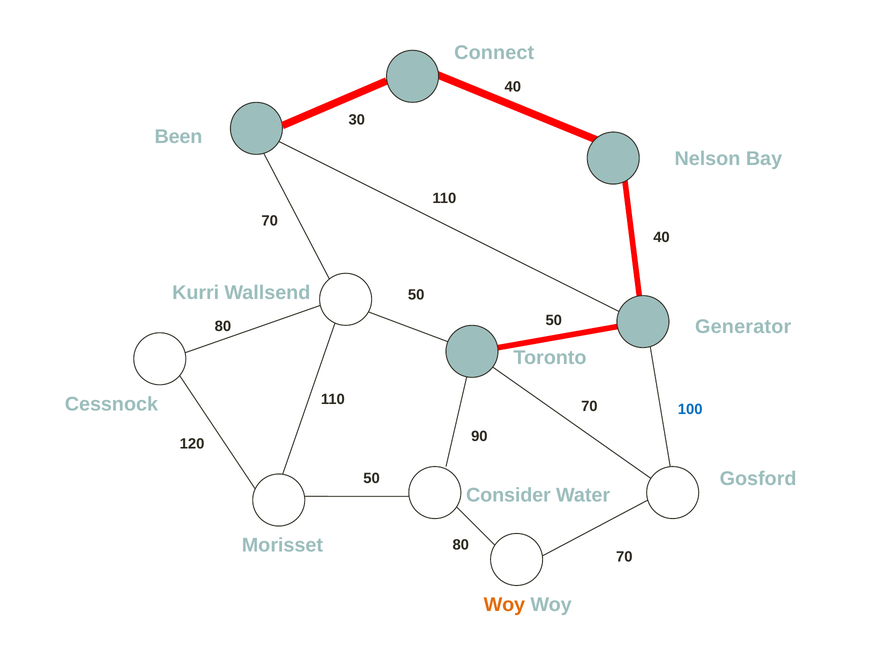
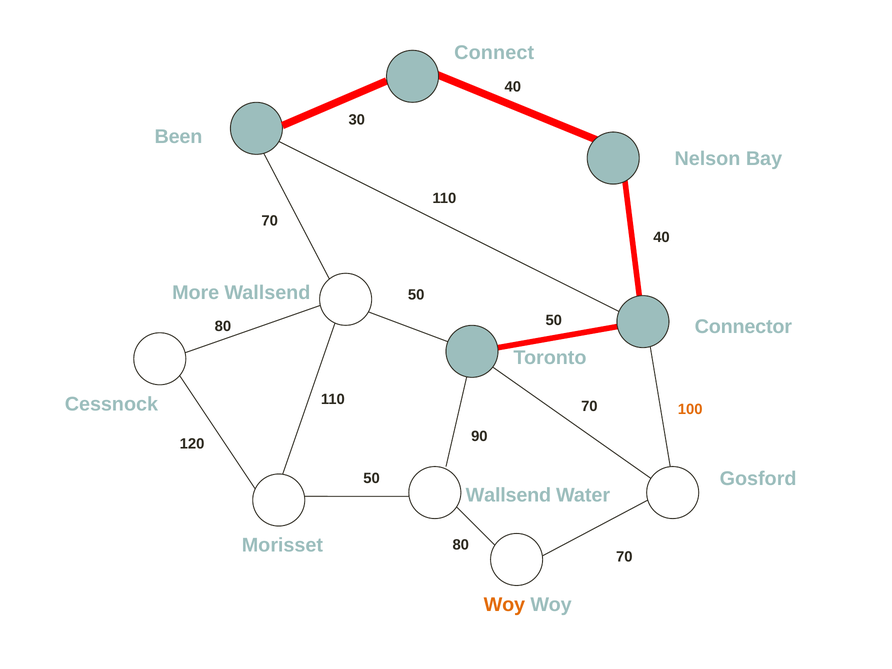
Kurri: Kurri -> More
Generator: Generator -> Connector
100 colour: blue -> orange
Consider at (508, 495): Consider -> Wallsend
